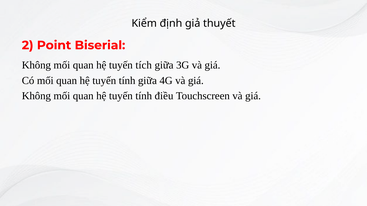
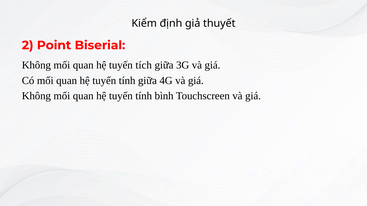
điều: điều -> bình
